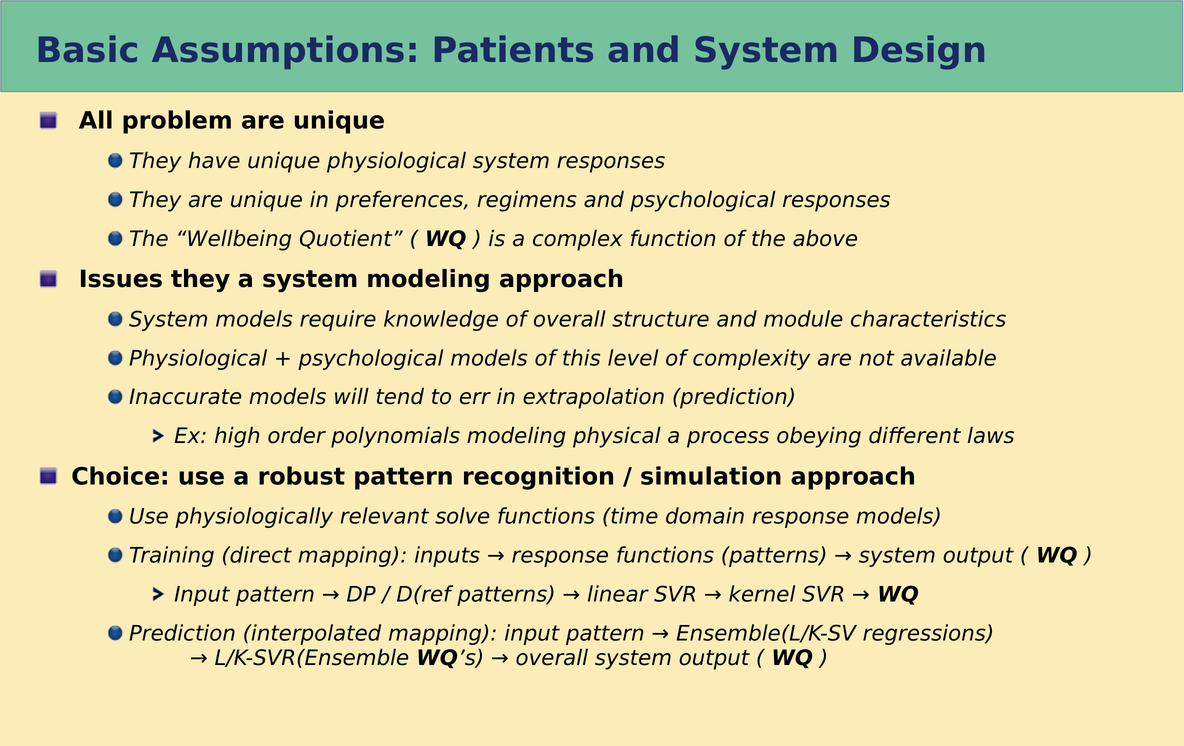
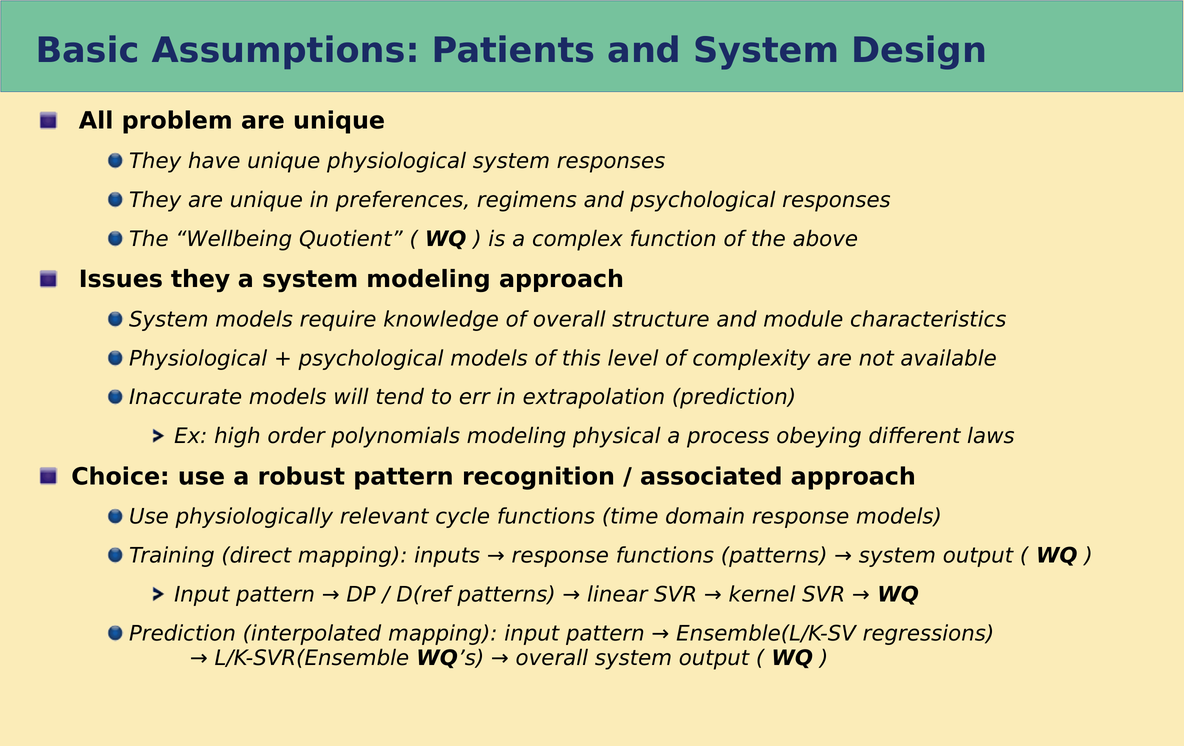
simulation: simulation -> associated
solve: solve -> cycle
